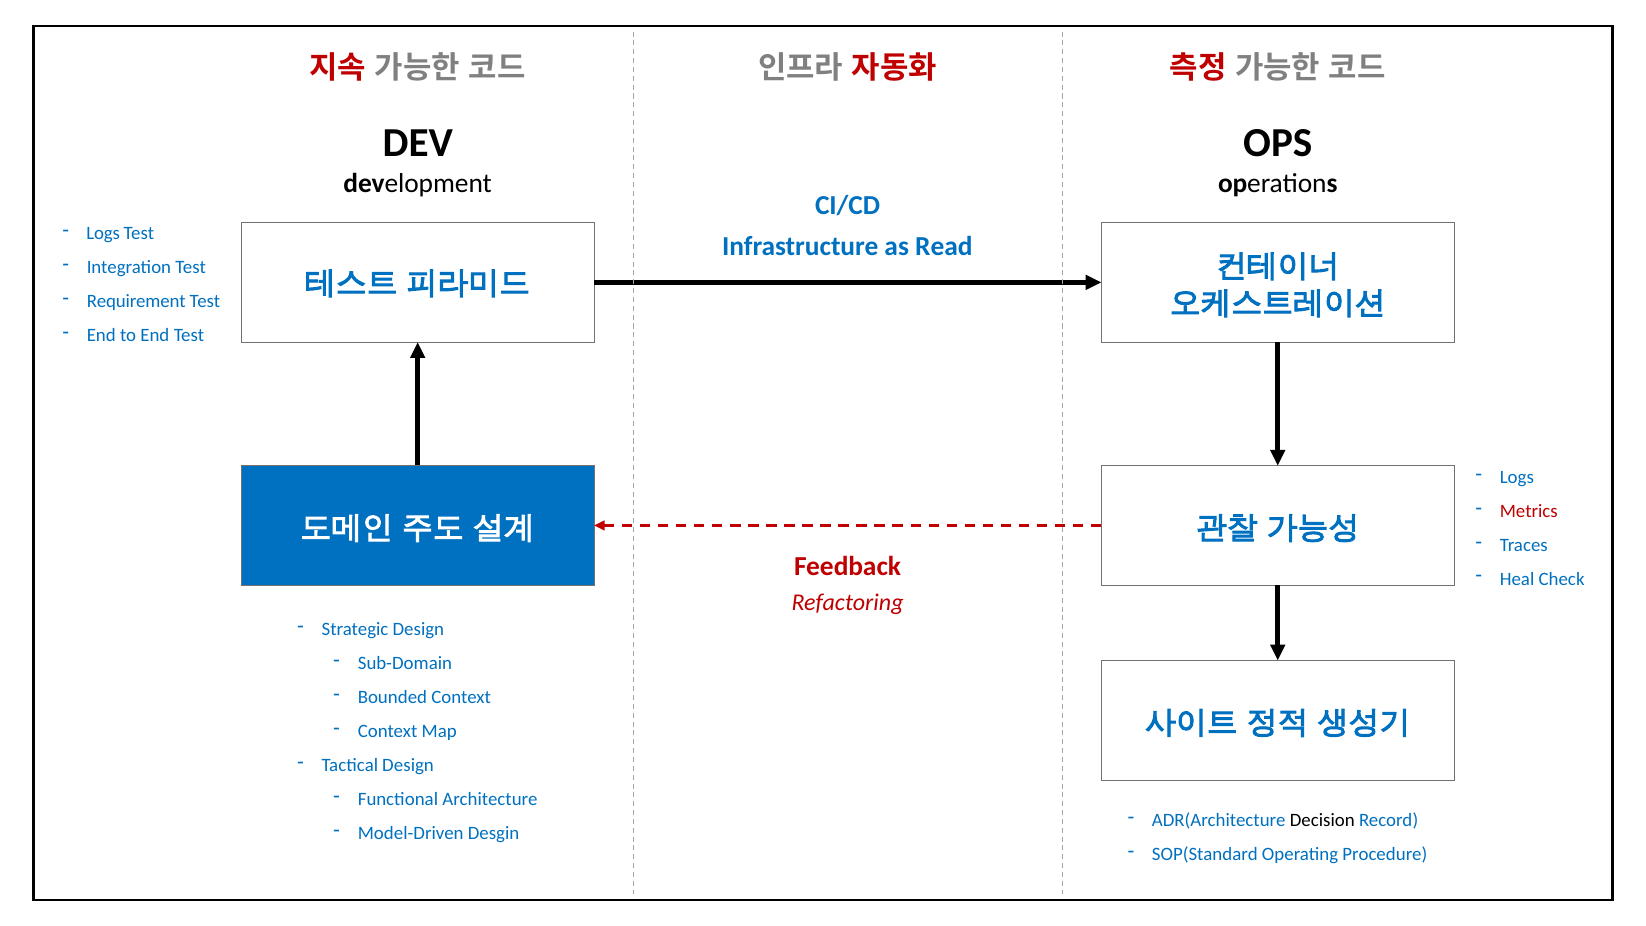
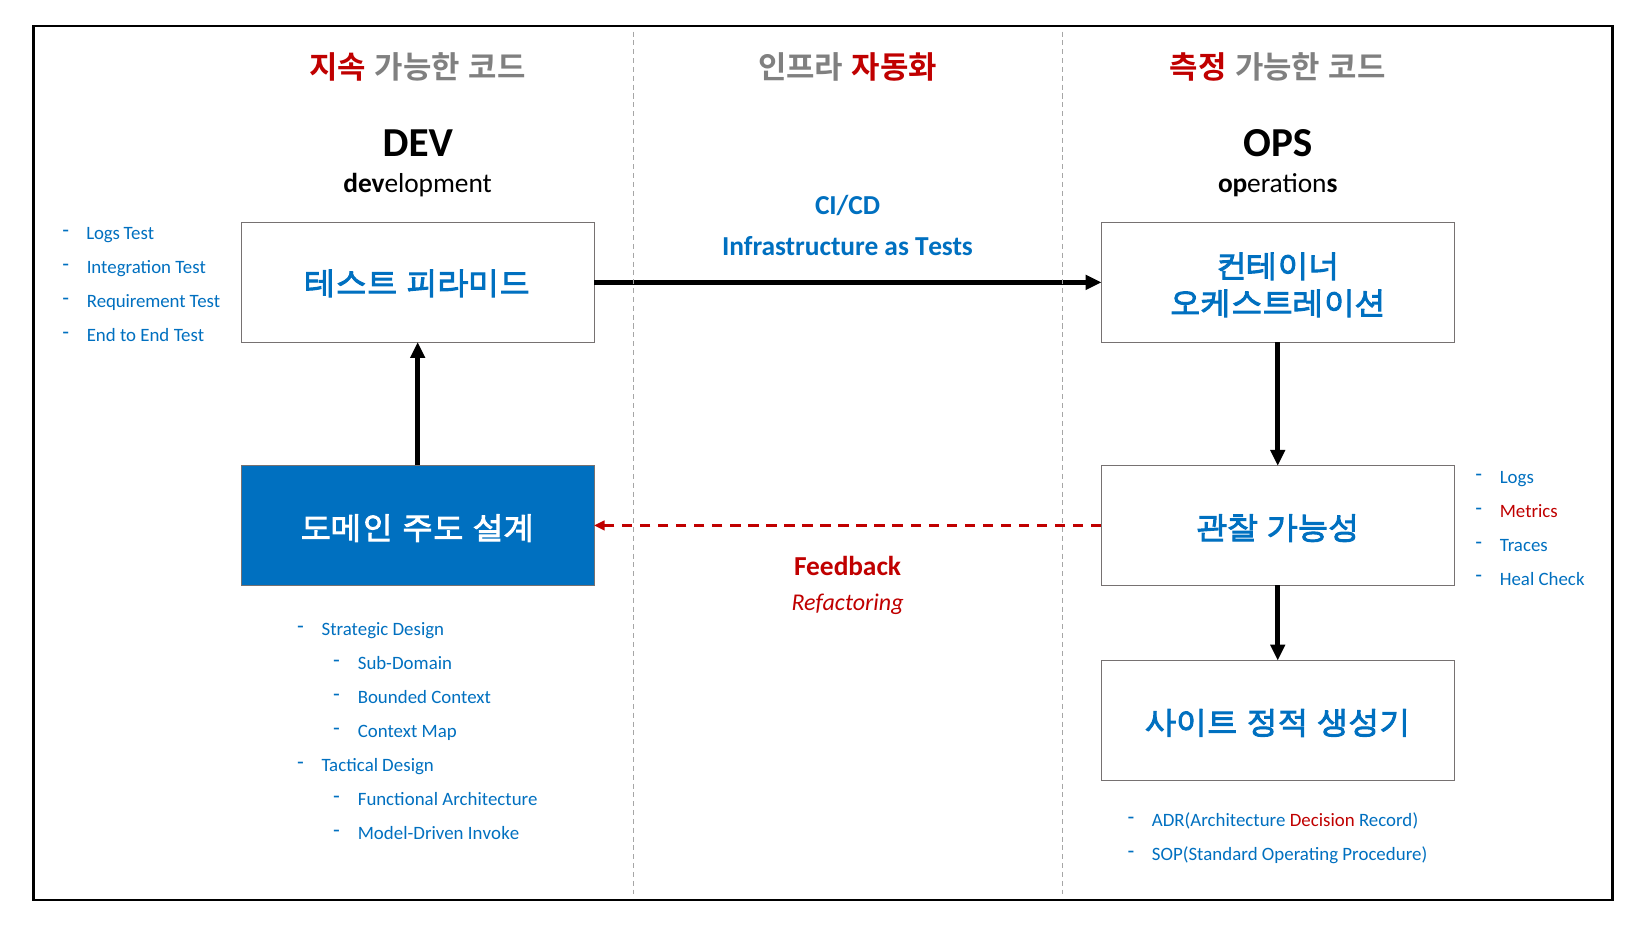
Read: Read -> Tests
Decision colour: black -> red
Desgin: Desgin -> Invoke
